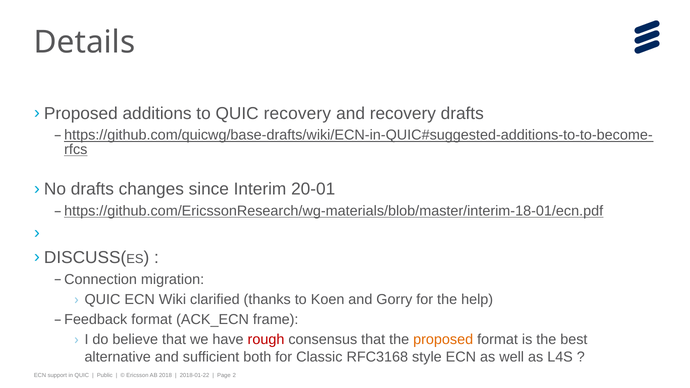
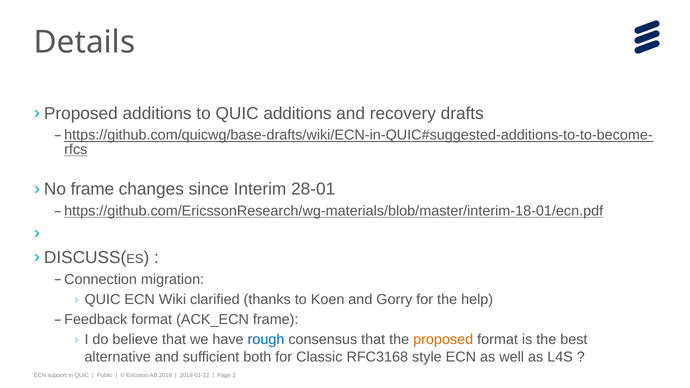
QUIC recovery: recovery -> additions
drafts at (92, 189): drafts -> frame
20-01: 20-01 -> 28-01
rough colour: red -> blue
